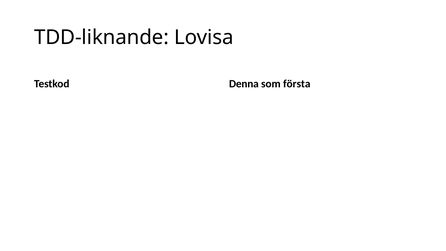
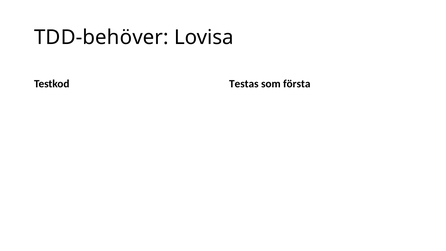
TDD-liknande: TDD-liknande -> TDD-behöver
Denna: Denna -> Testas
